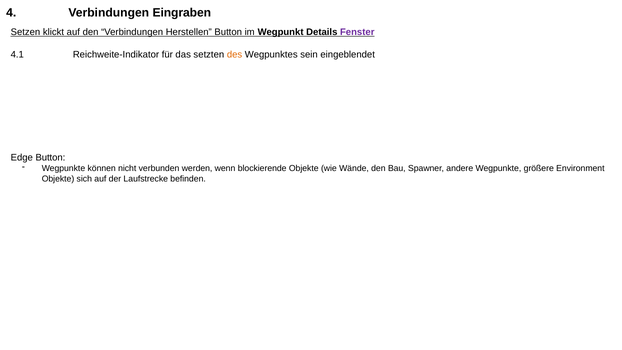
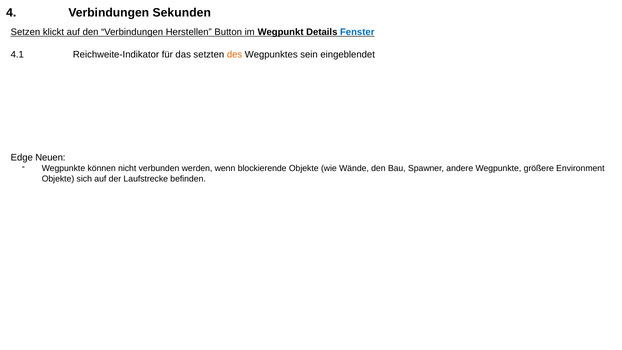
Eingraben: Eingraben -> Sekunden
Fenster colour: purple -> blue
Edge Button: Button -> Neuen
